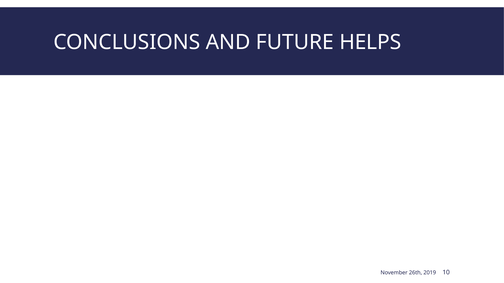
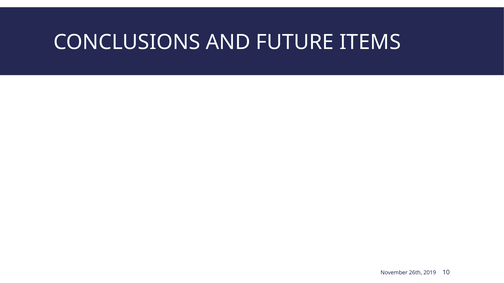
HELPS: HELPS -> ITEMS
